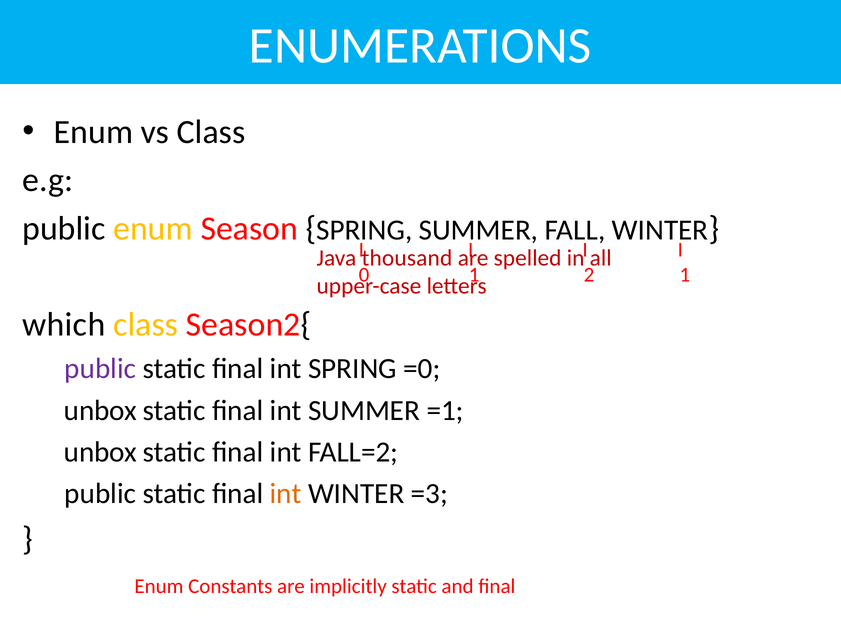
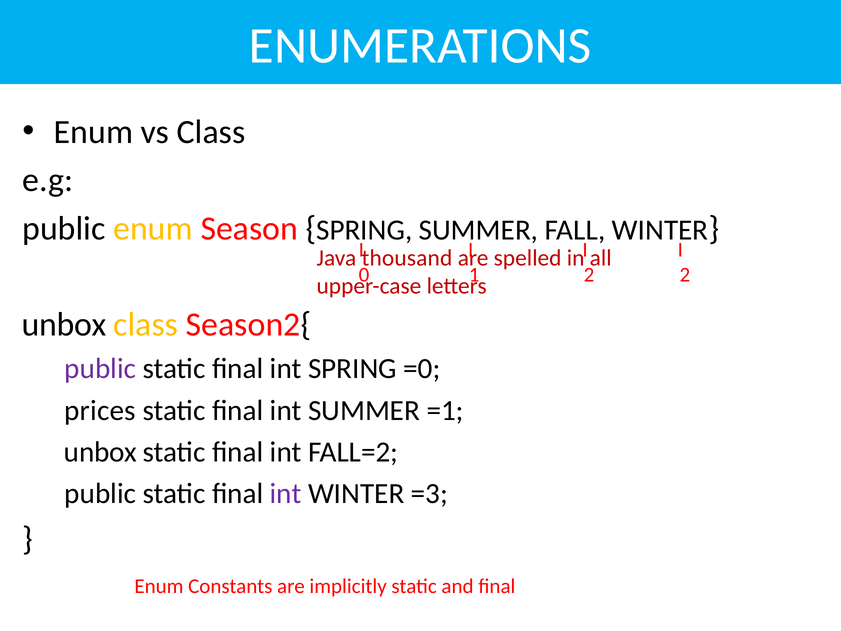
2 1: 1 -> 2
which at (64, 325): which -> unbox
unbox at (100, 410): unbox -> prices
int at (286, 493) colour: orange -> purple
